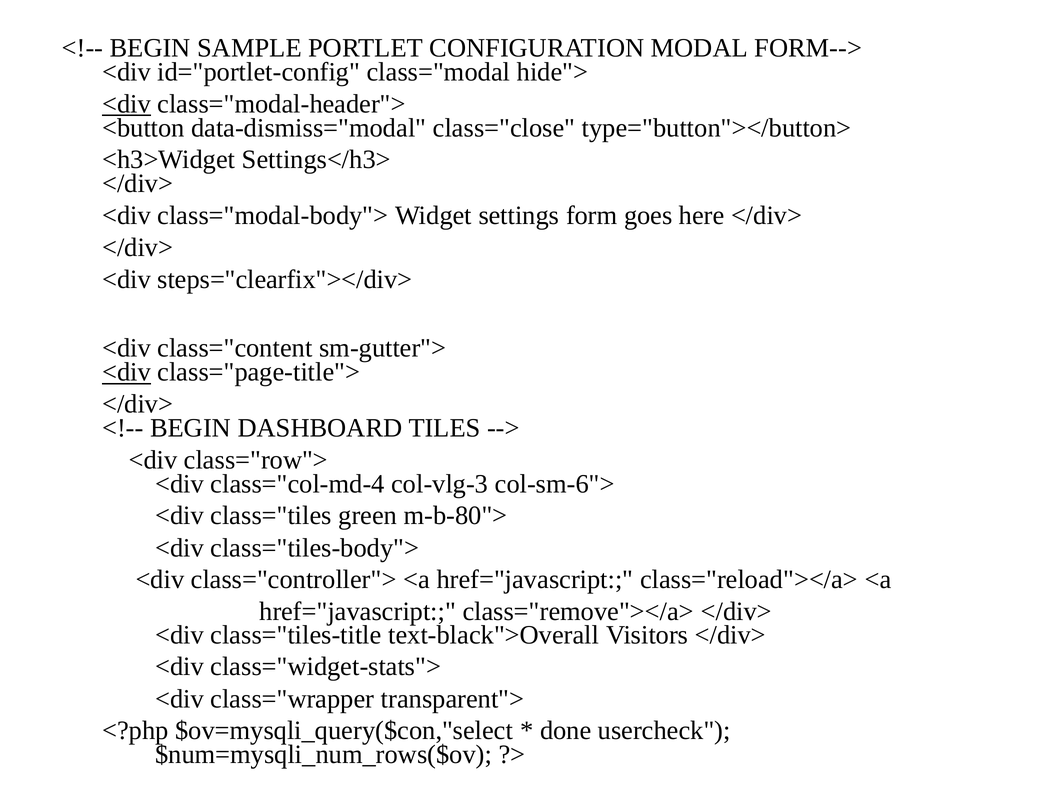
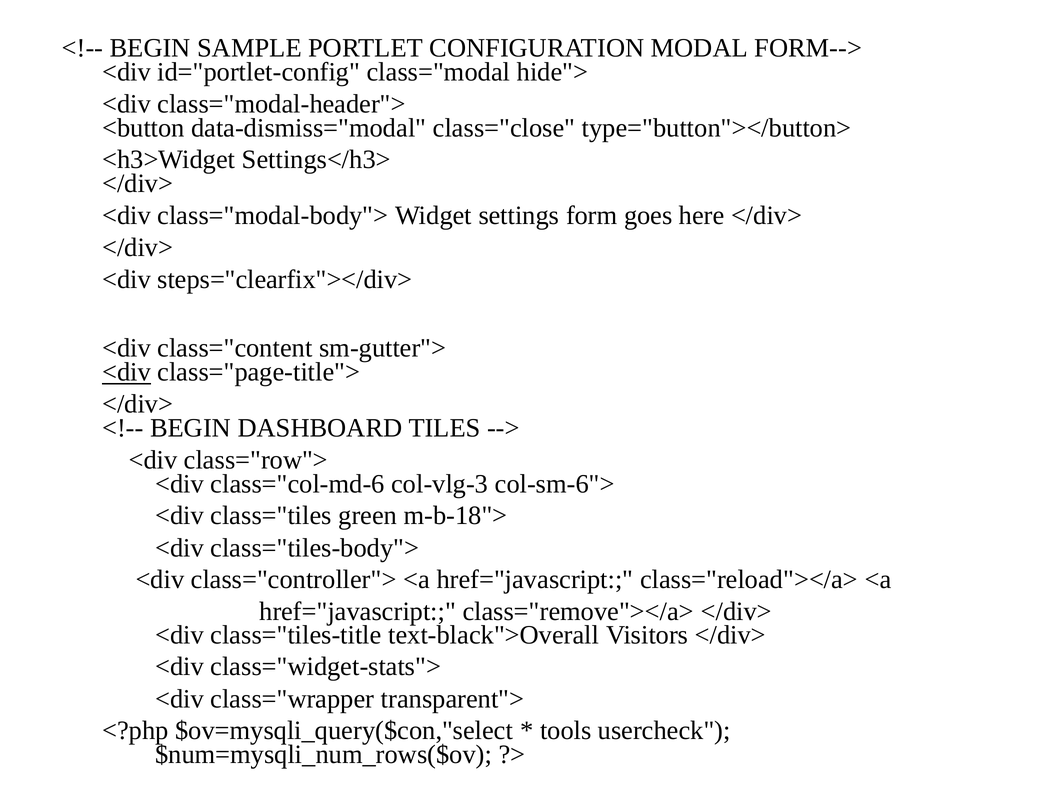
<div at (127, 104) underline: present -> none
class="col-md-4: class="col-md-4 -> class="col-md-6
m-b-80">: m-b-80"> -> m-b-18">
done: done -> tools
